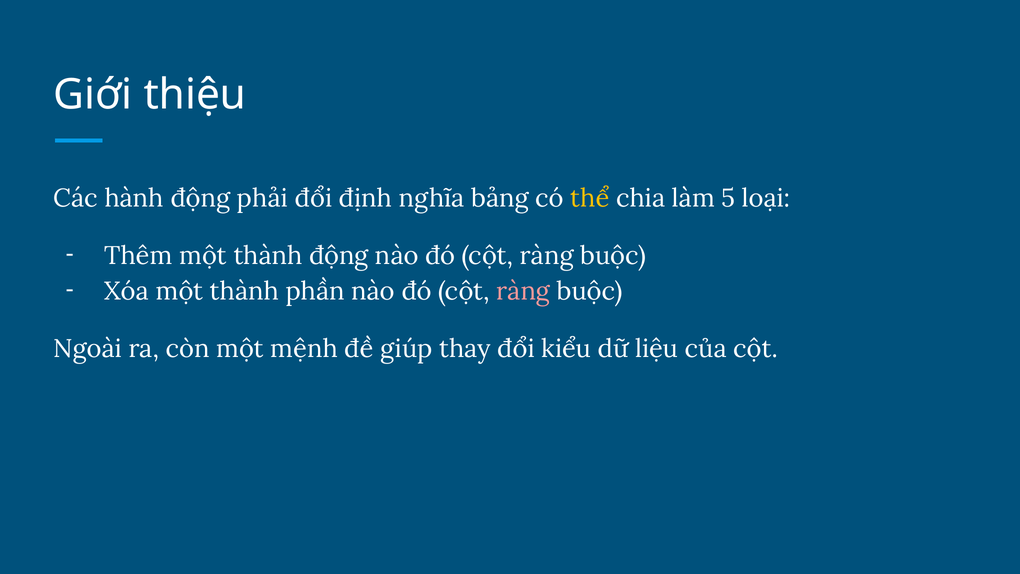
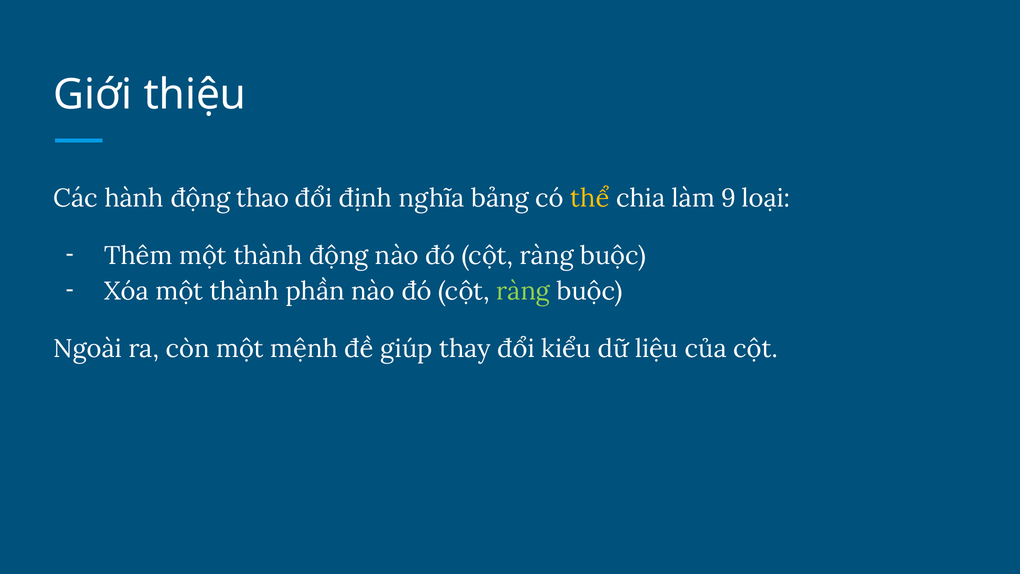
phải: phải -> thao
5: 5 -> 9
ràng at (523, 291) colour: pink -> light green
